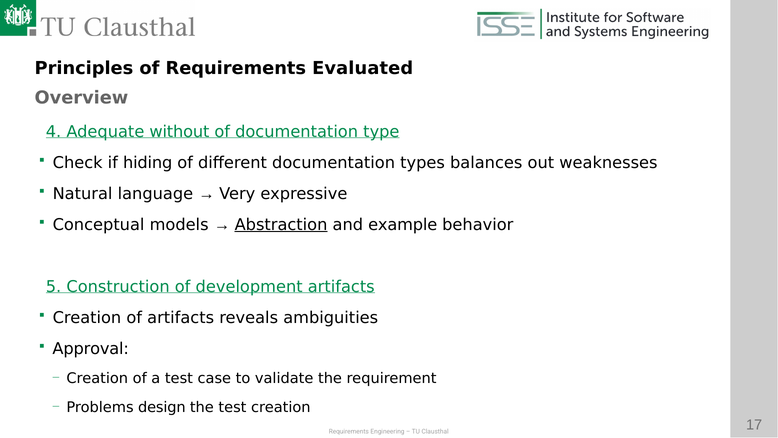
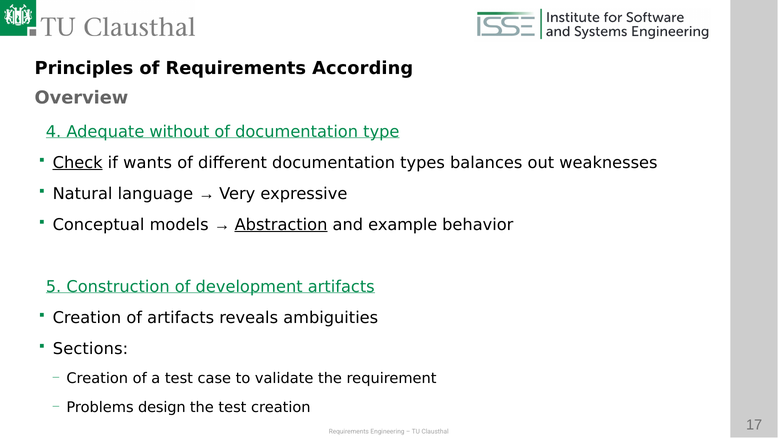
Evaluated: Evaluated -> According
Check underline: none -> present
hiding: hiding -> wants
Approval: Approval -> Sections
